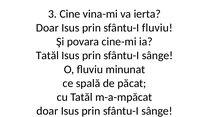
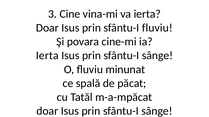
Tatăl at (47, 56): Tatăl -> Ierta
